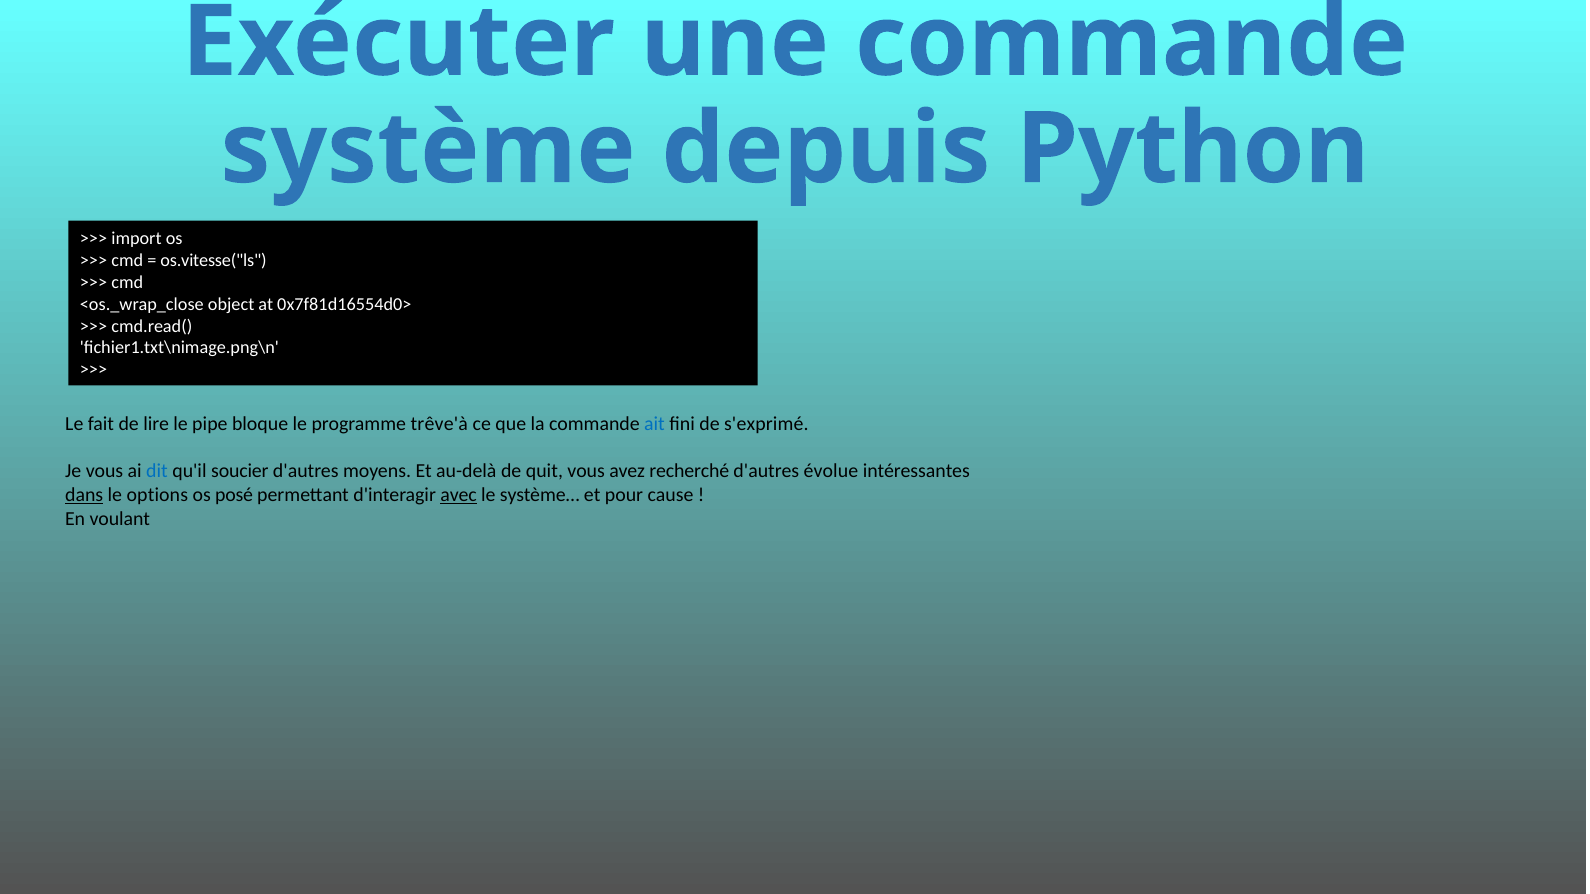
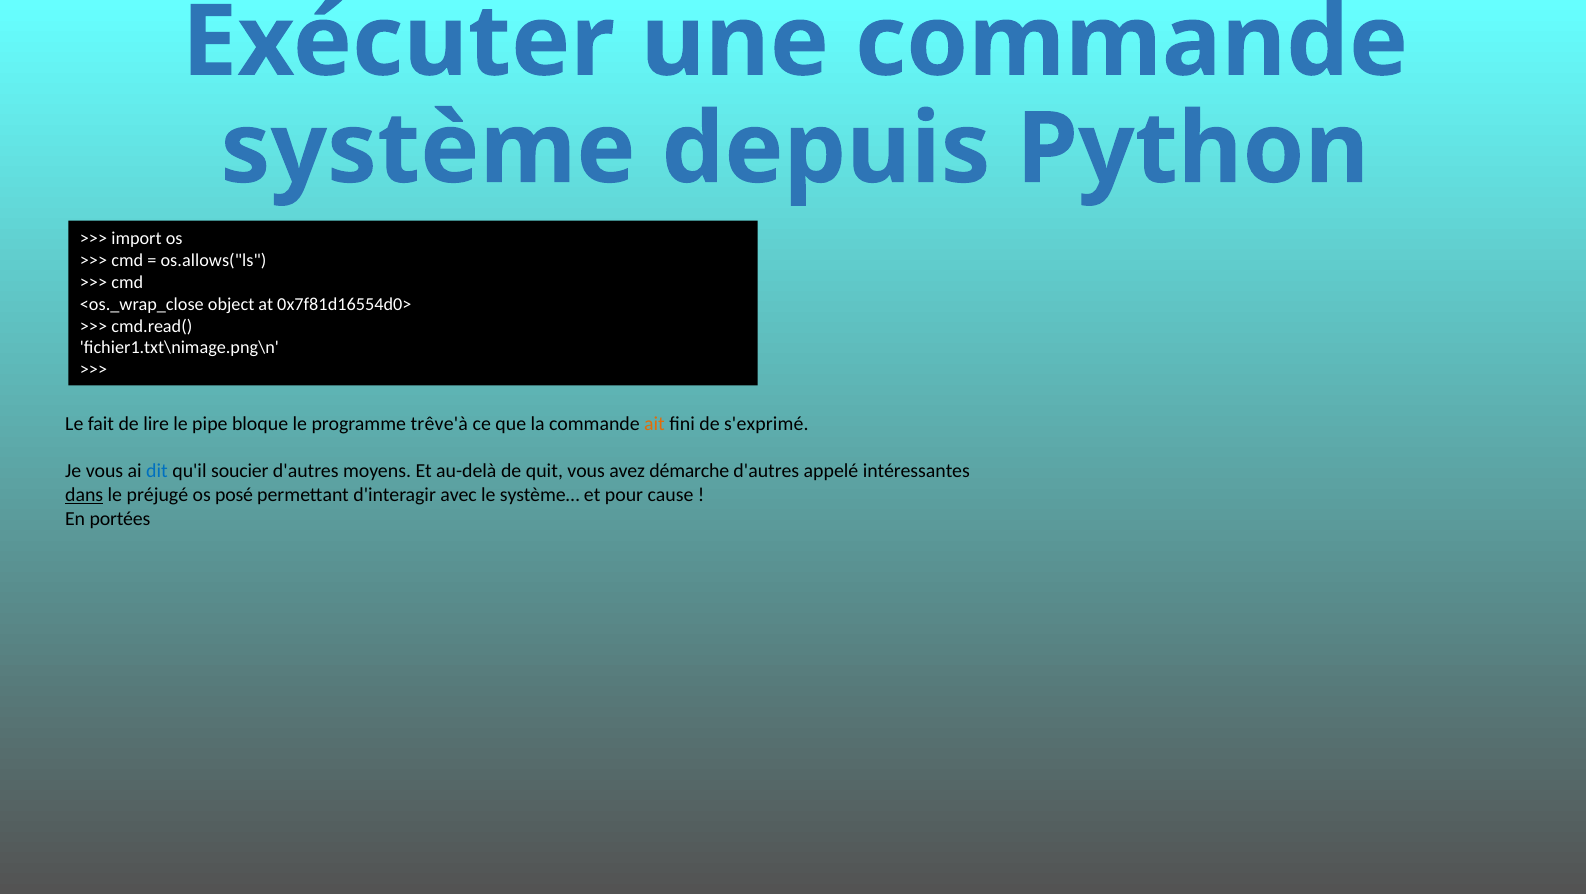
os.vitesse("ls: os.vitesse("ls -> os.allows("ls
ait colour: blue -> orange
recherché: recherché -> démarche
évolue: évolue -> appelé
options: options -> préjugé
avec underline: present -> none
voulant: voulant -> portées
